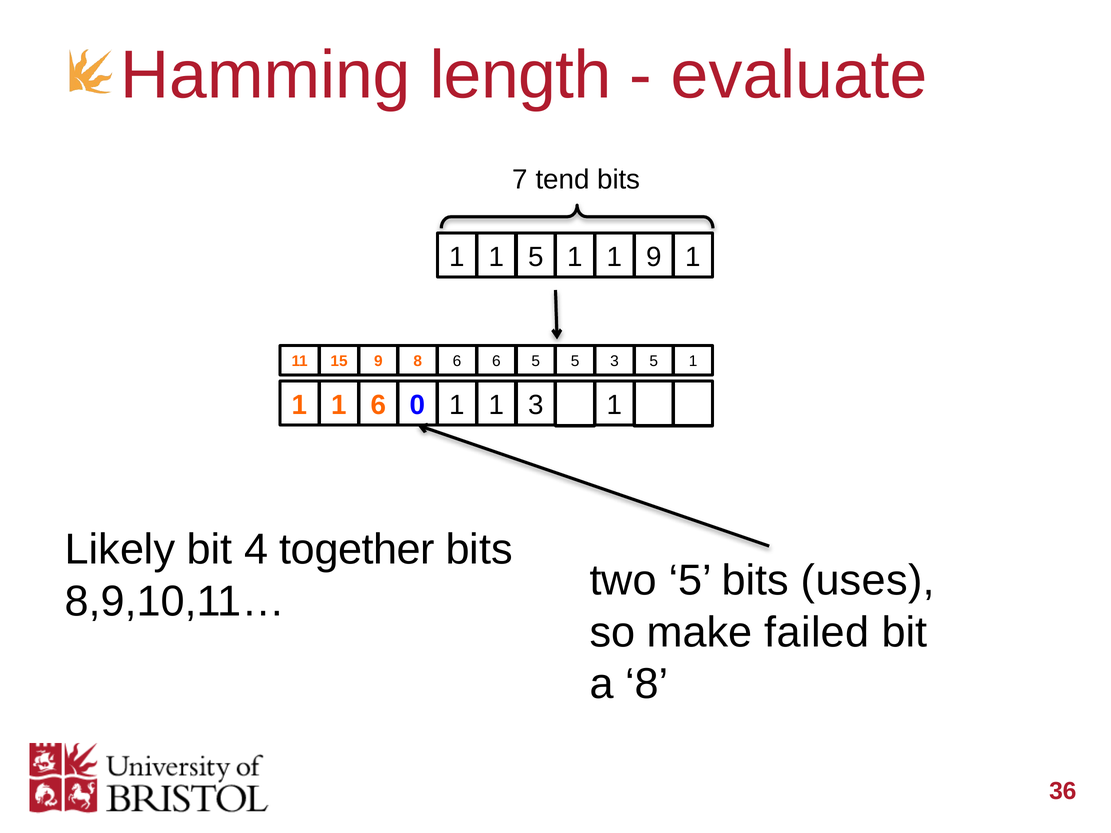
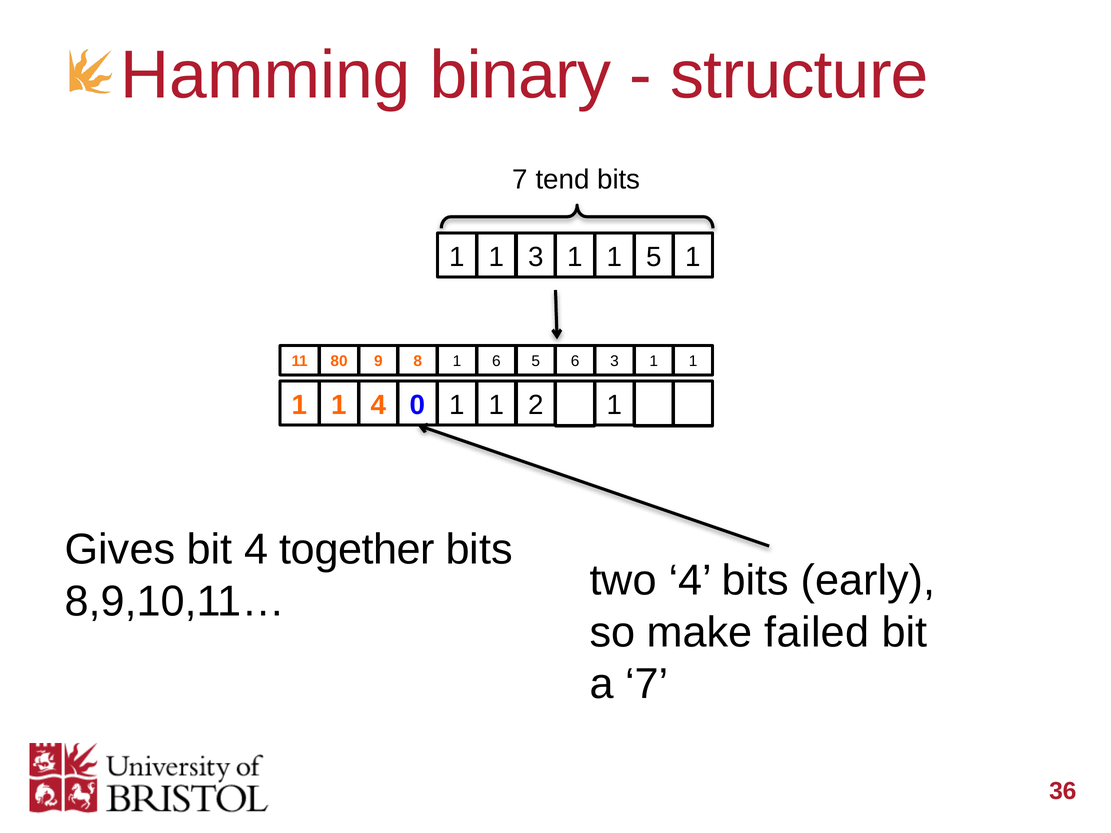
length: length -> binary
evaluate: evaluate -> structure
1 5: 5 -> 3
1 9: 9 -> 5
15: 15 -> 80
8 6: 6 -> 1
5 5: 5 -> 6
5 at (654, 361): 5 -> 1
1 6: 6 -> 4
1 3: 3 -> 2
Likely: Likely -> Gives
two 5: 5 -> 4
uses: uses -> early
a 8: 8 -> 7
